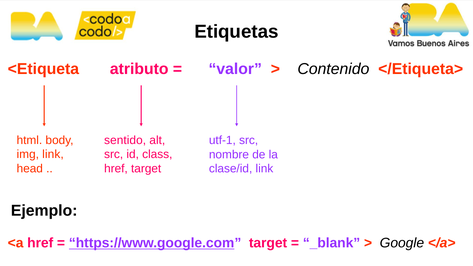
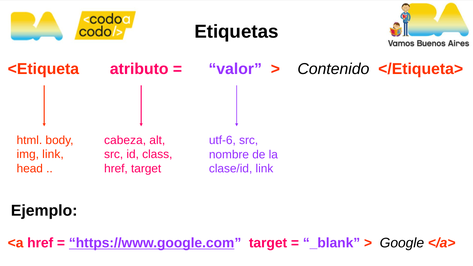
sentido: sentido -> cabeza
utf-1: utf-1 -> utf-6
